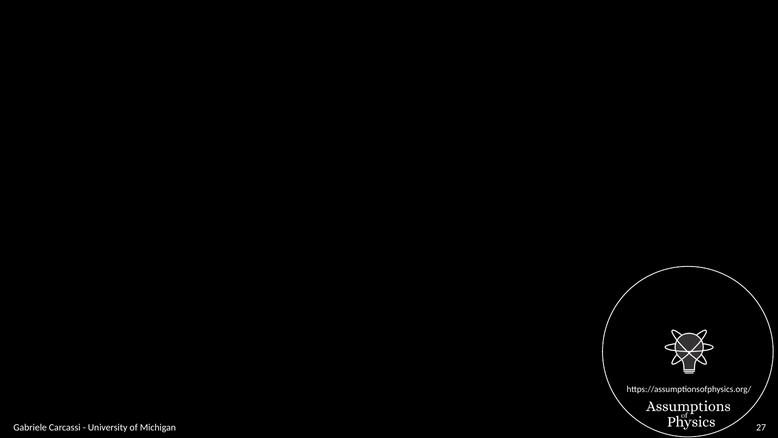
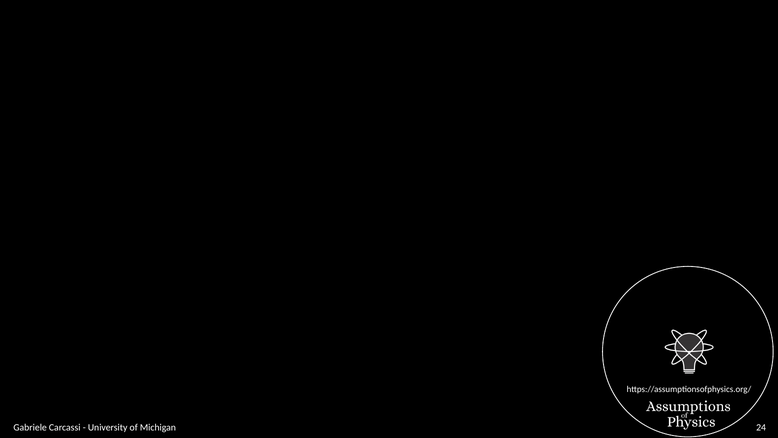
27: 27 -> 24
